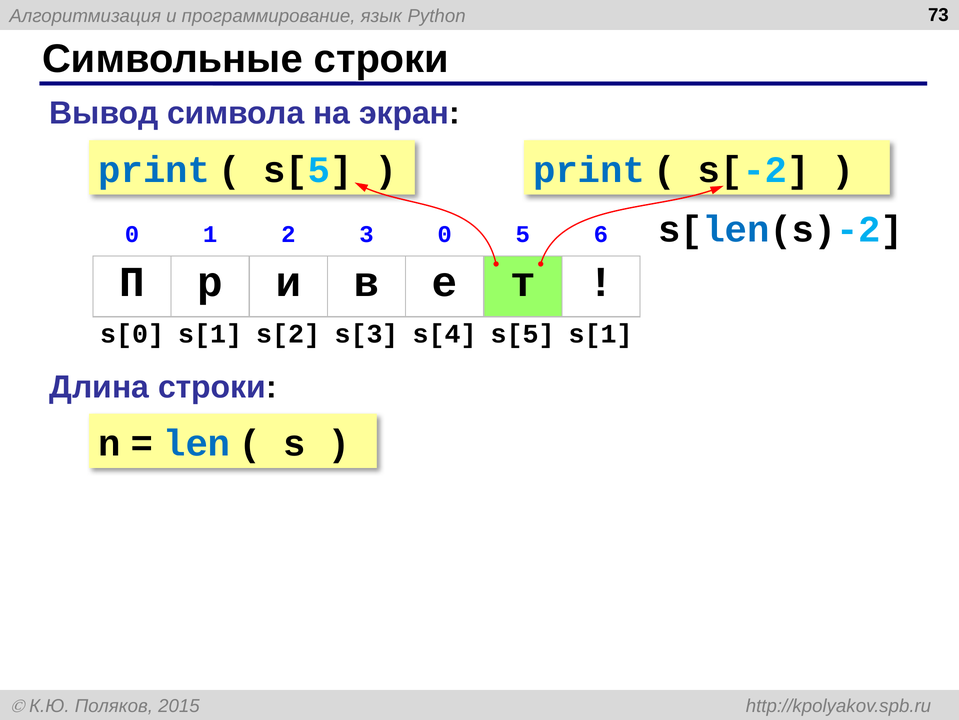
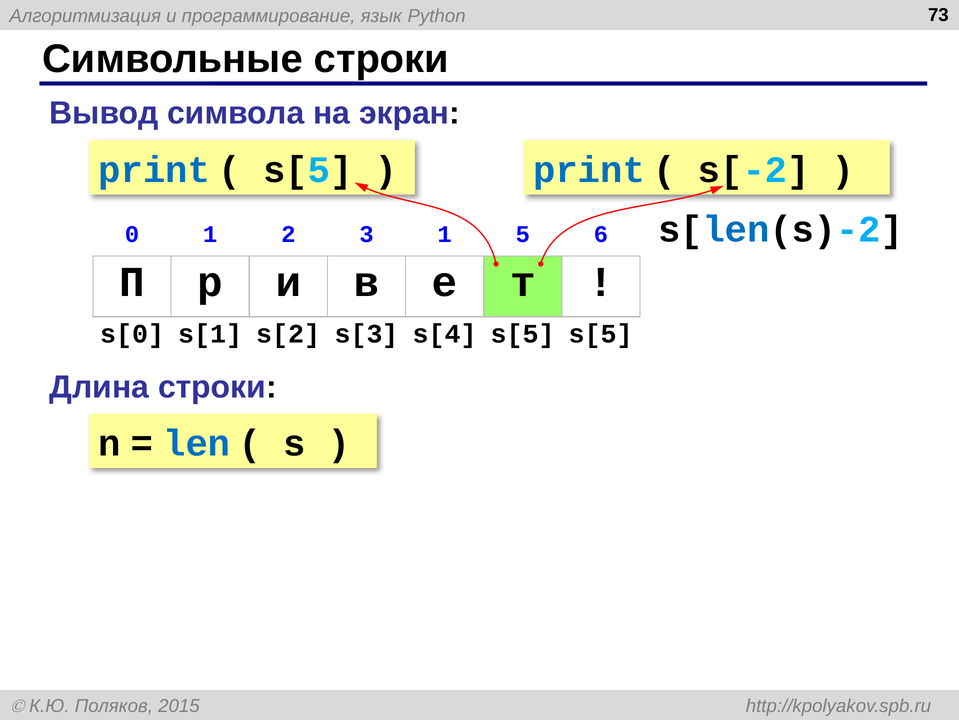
3 0: 0 -> 1
s[5 s[1: s[1 -> s[5
